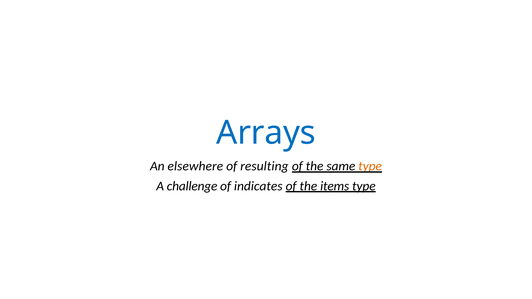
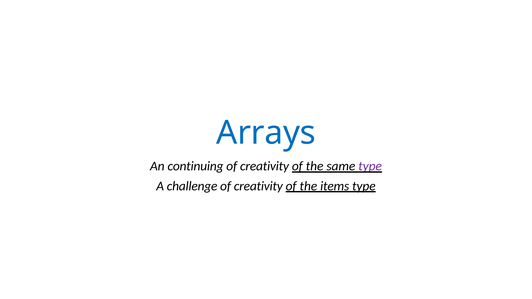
elsewhere: elsewhere -> continuing
resulting at (264, 166): resulting -> creativity
type at (370, 166) colour: orange -> purple
indicates at (258, 186): indicates -> creativity
